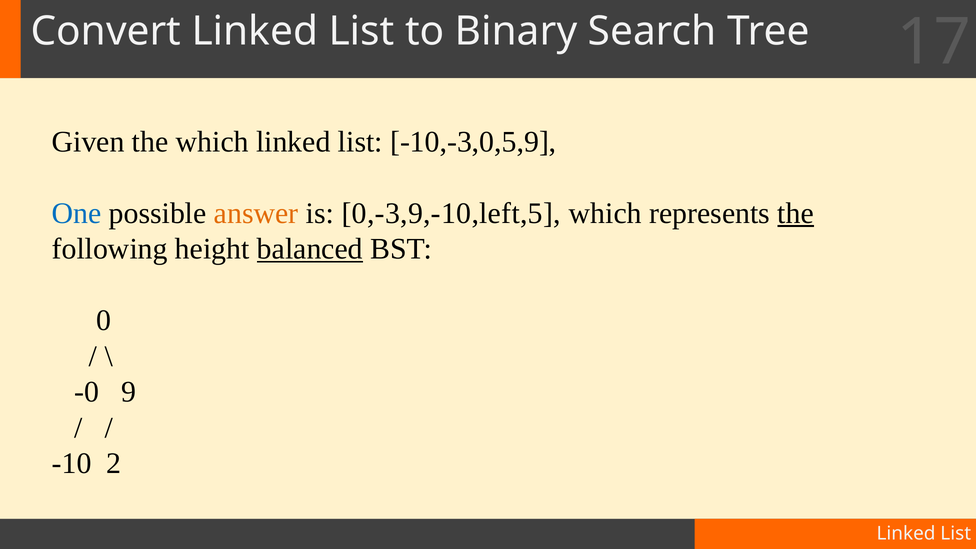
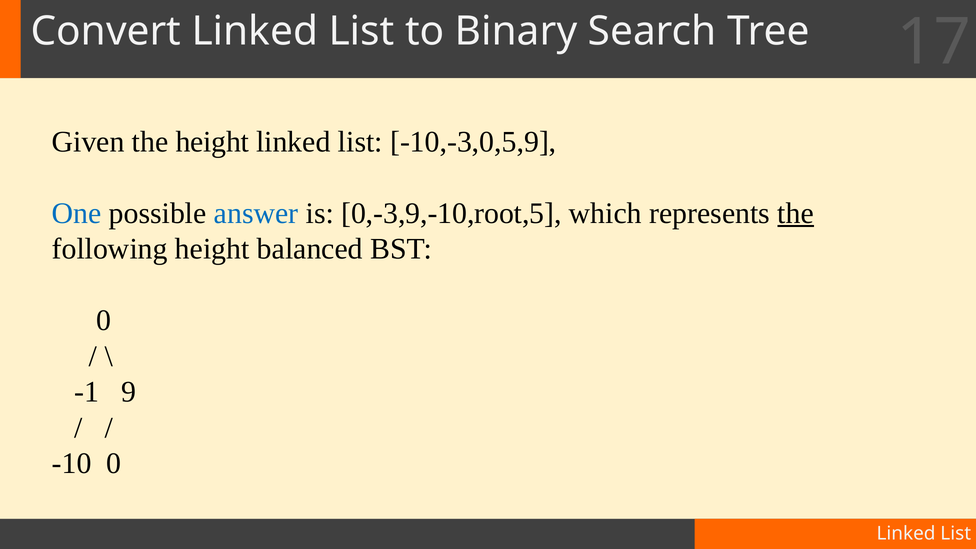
the which: which -> height
answer colour: orange -> blue
0,-3,9,-10,left,5: 0,-3,9,-10,left,5 -> 0,-3,9,-10,root,5
balanced underline: present -> none
-0: -0 -> -1
-10 2: 2 -> 0
